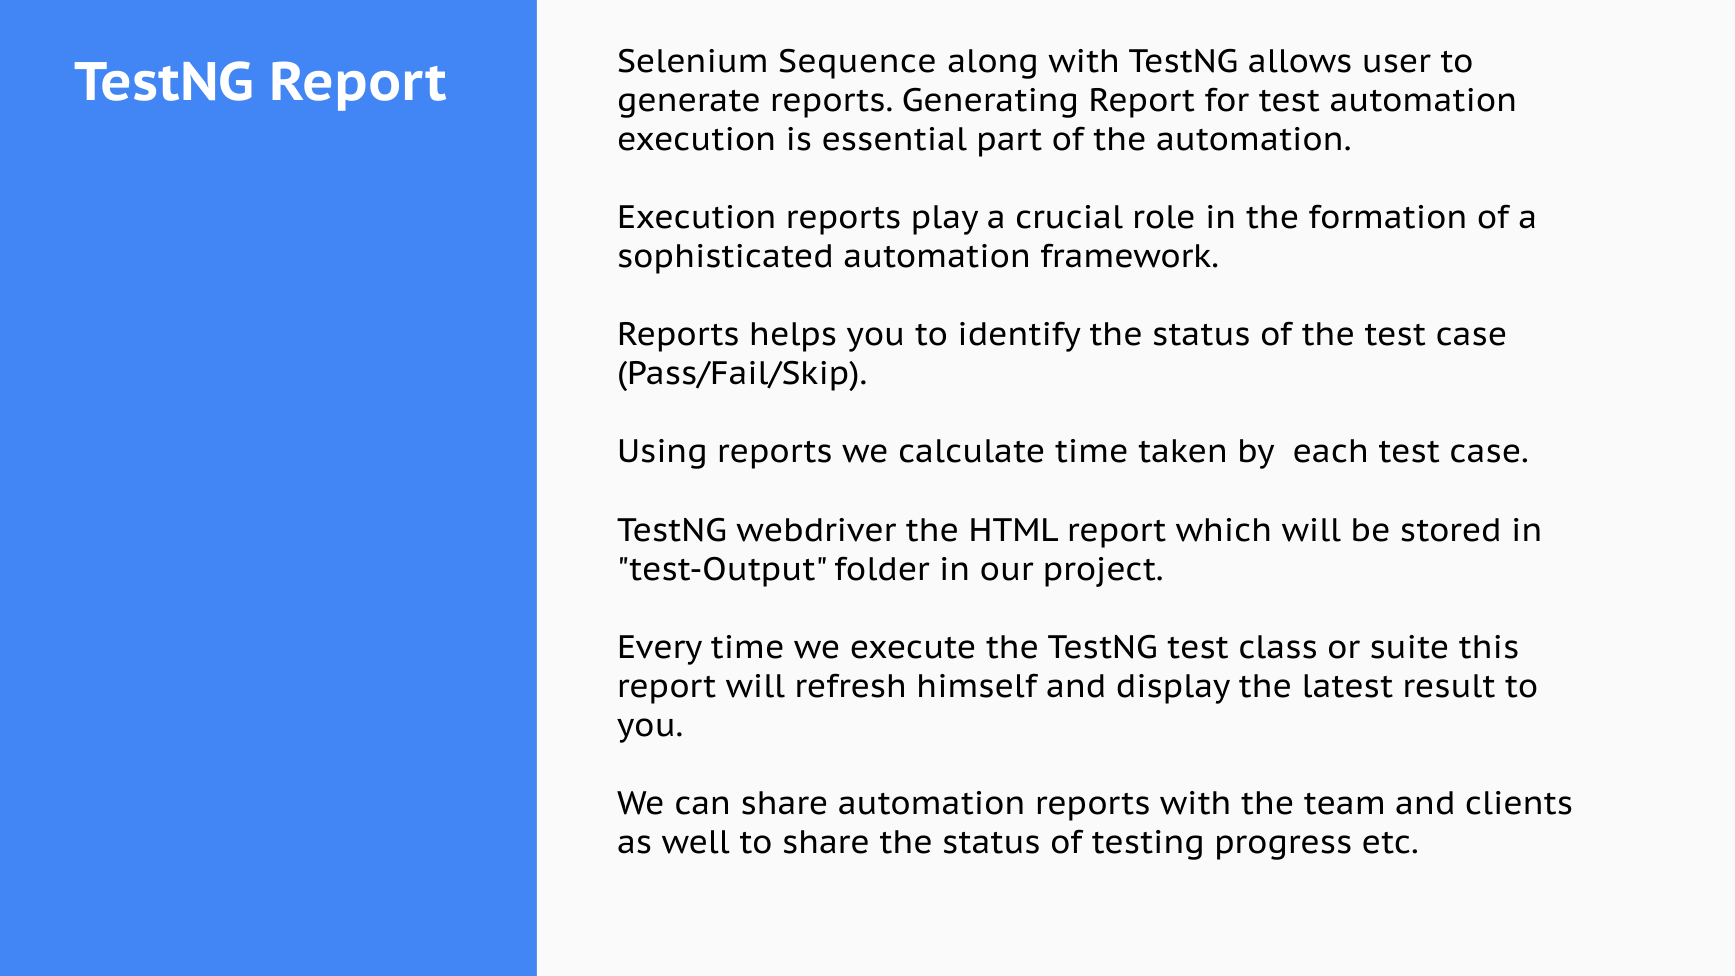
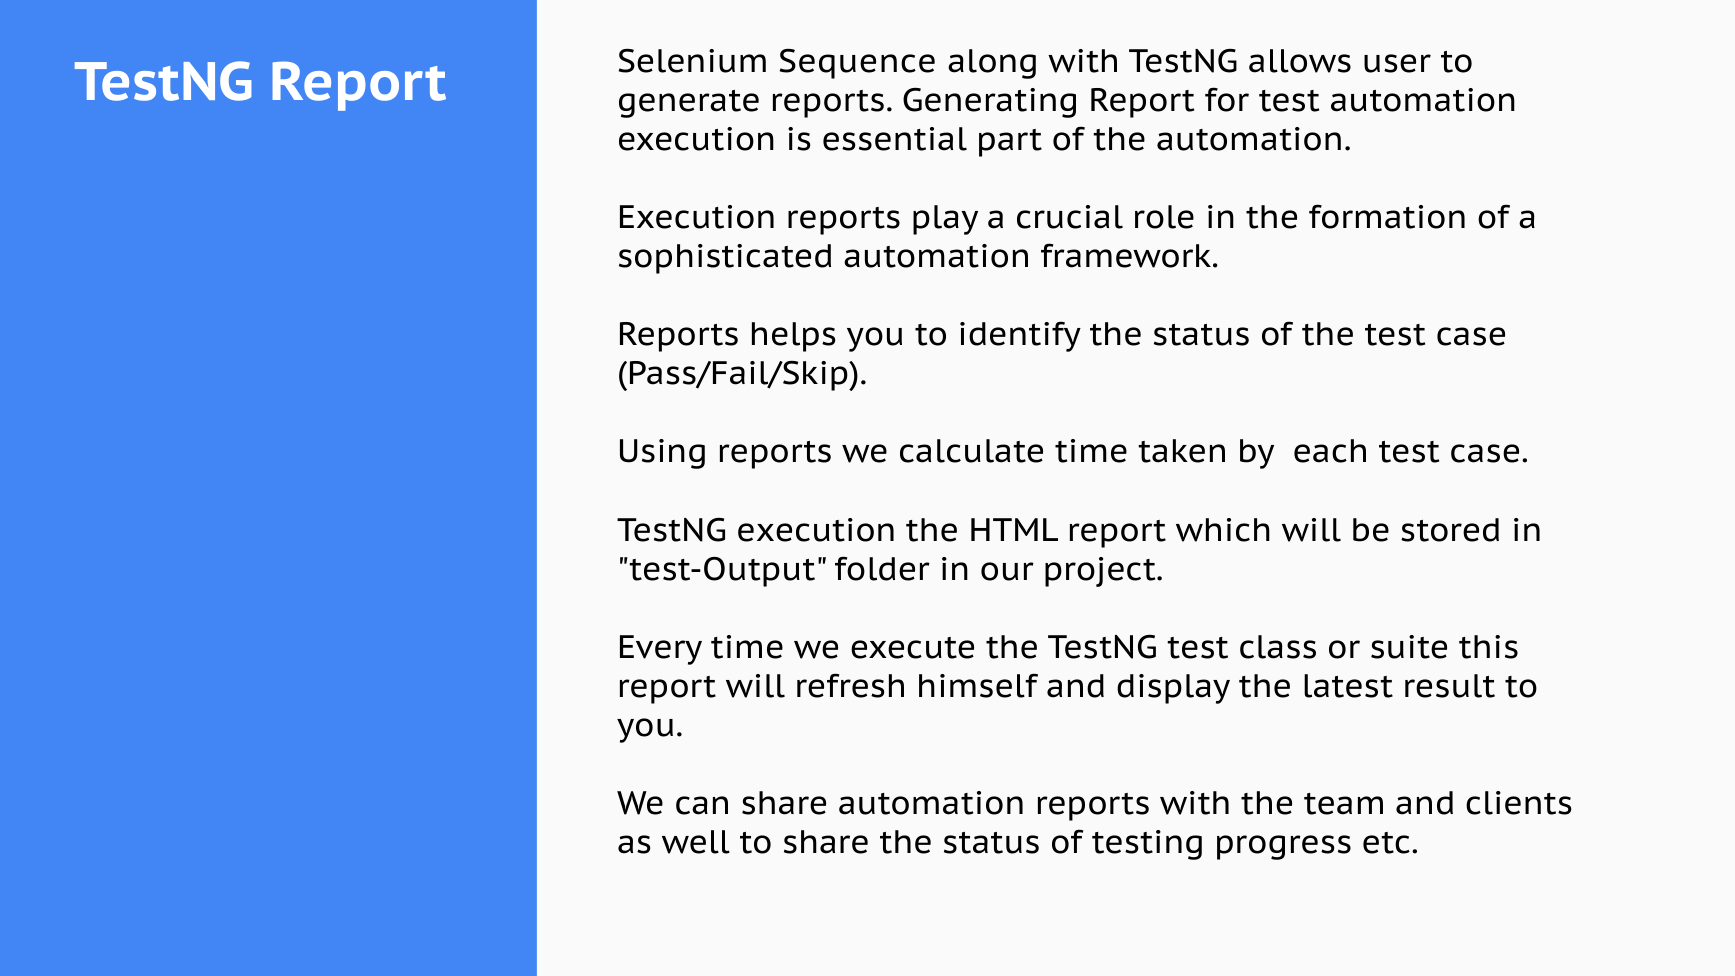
TestNG webdriver: webdriver -> execution
